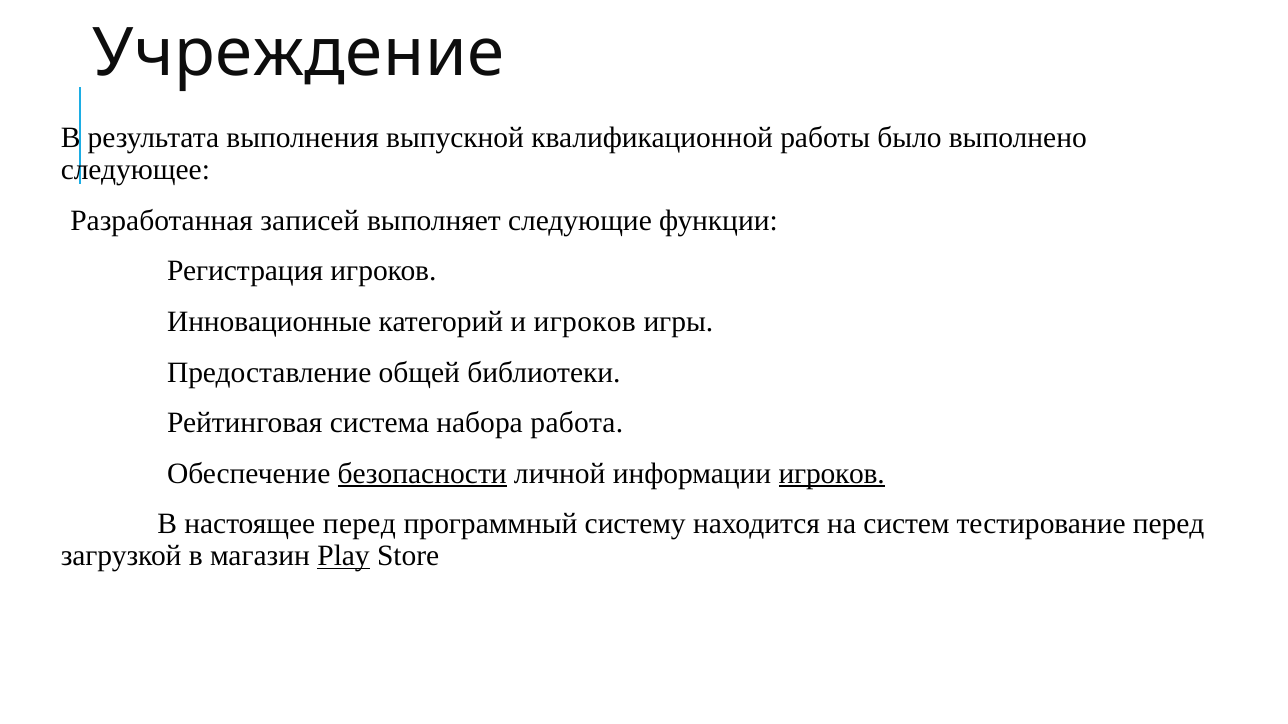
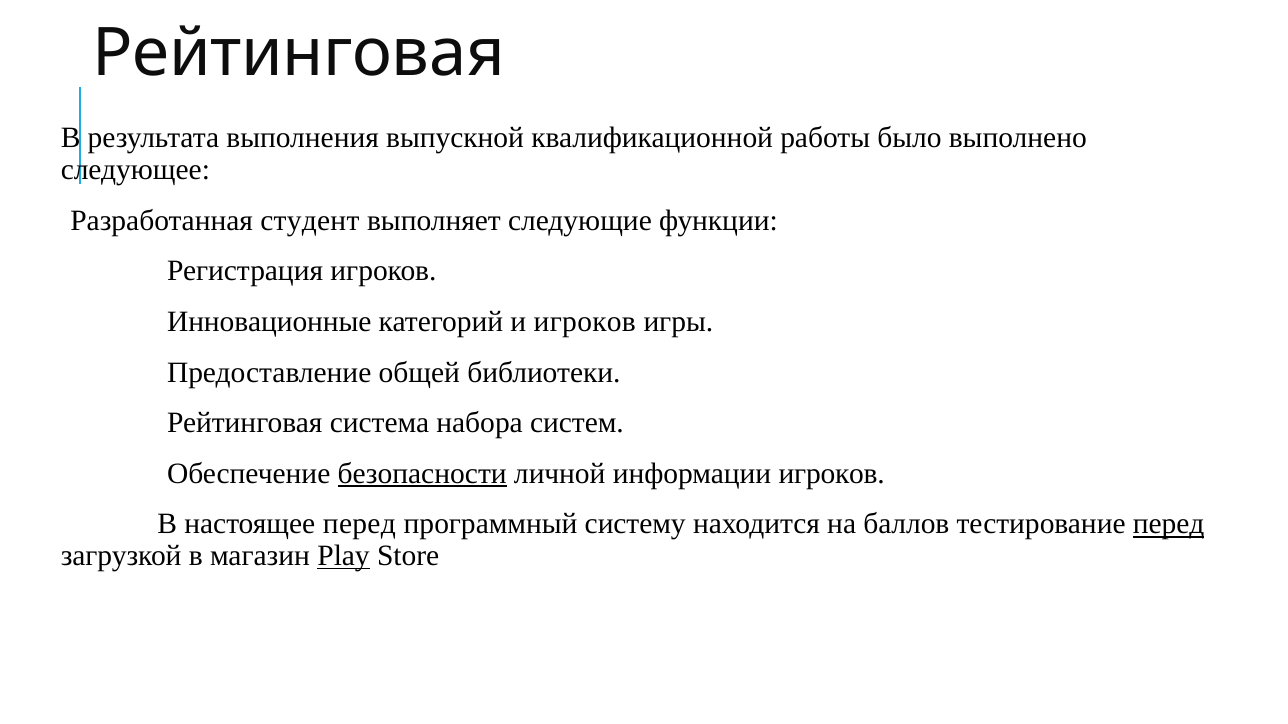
Учреждение at (298, 54): Учреждение -> Рейтинговая
записей: записей -> студент
работа: работа -> систем
игроков at (832, 474) underline: present -> none
систем: систем -> баллов
перед at (1169, 524) underline: none -> present
